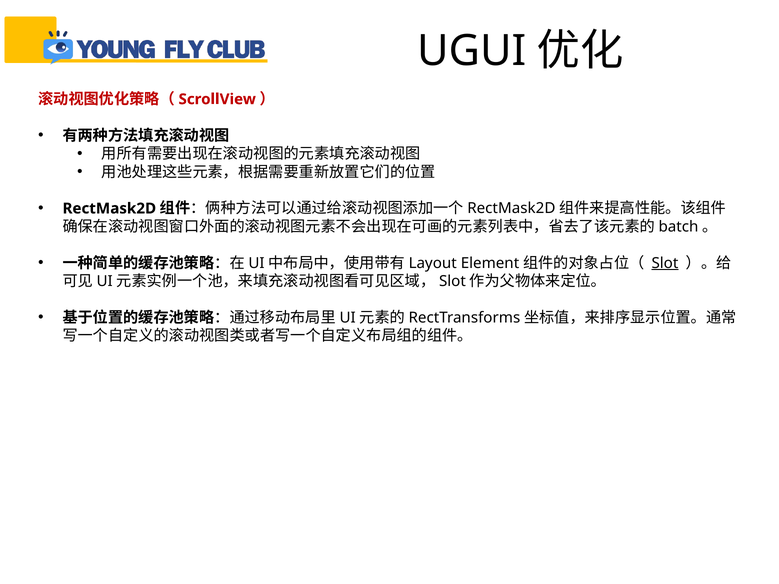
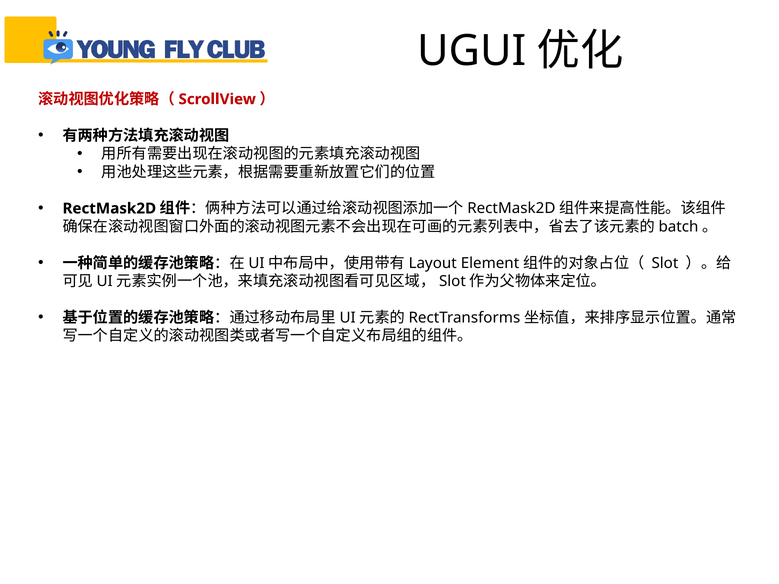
Slot underline: present -> none
